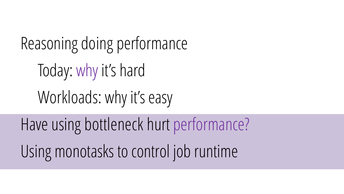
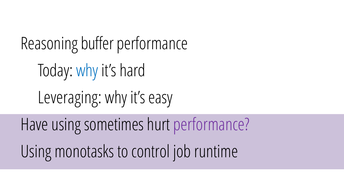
doing: doing -> buffer
why at (87, 70) colour: purple -> blue
Workloads: Workloads -> Leveraging
bottleneck: bottleneck -> sometimes
